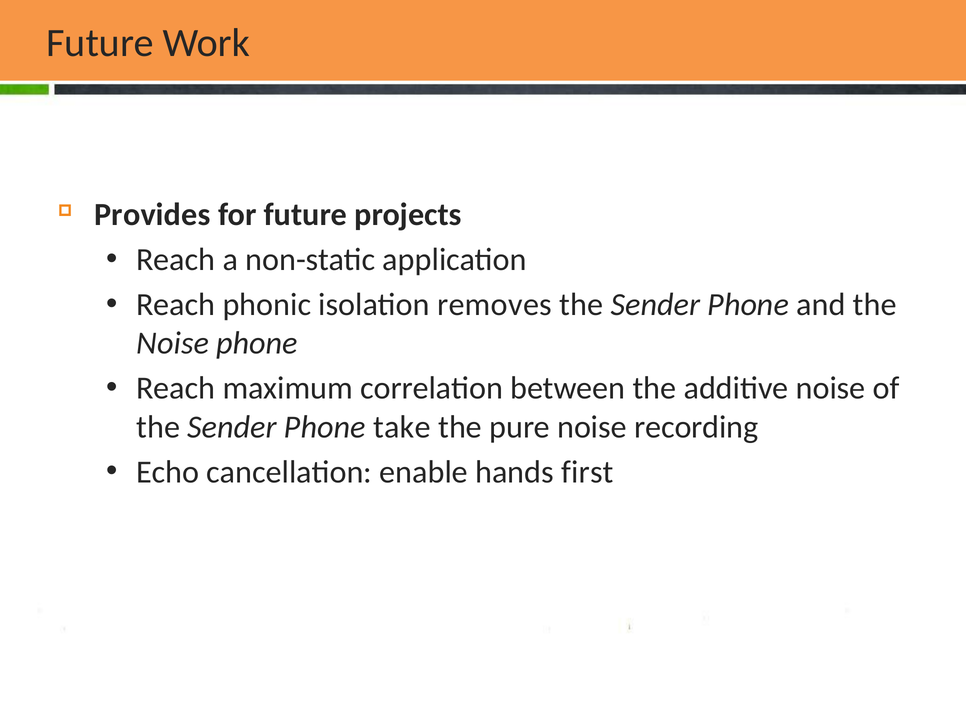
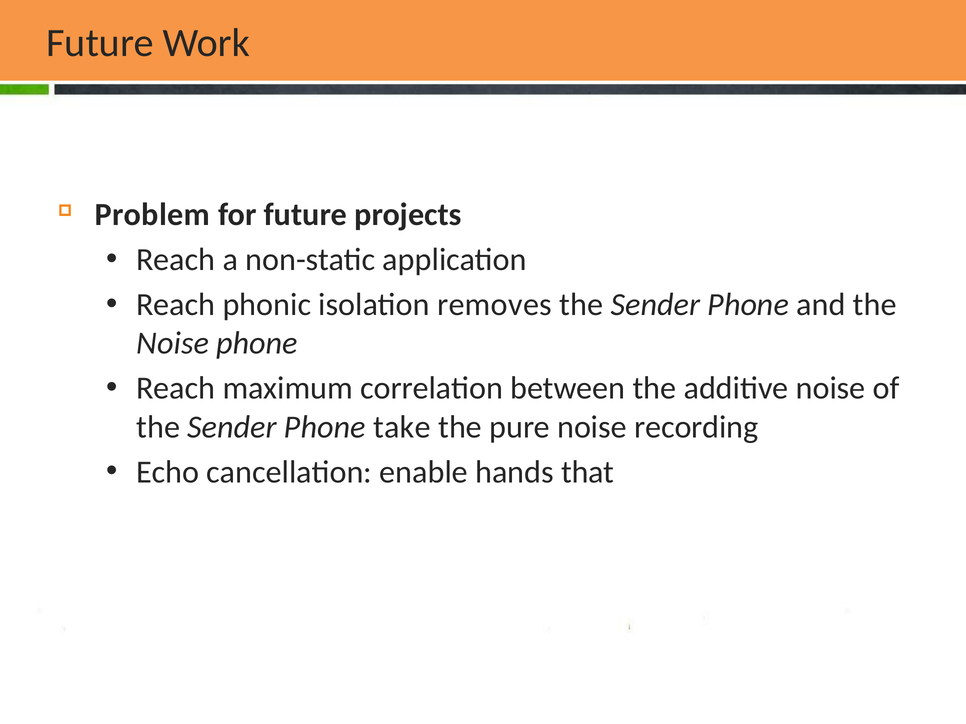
Provides: Provides -> Problem
first: first -> that
